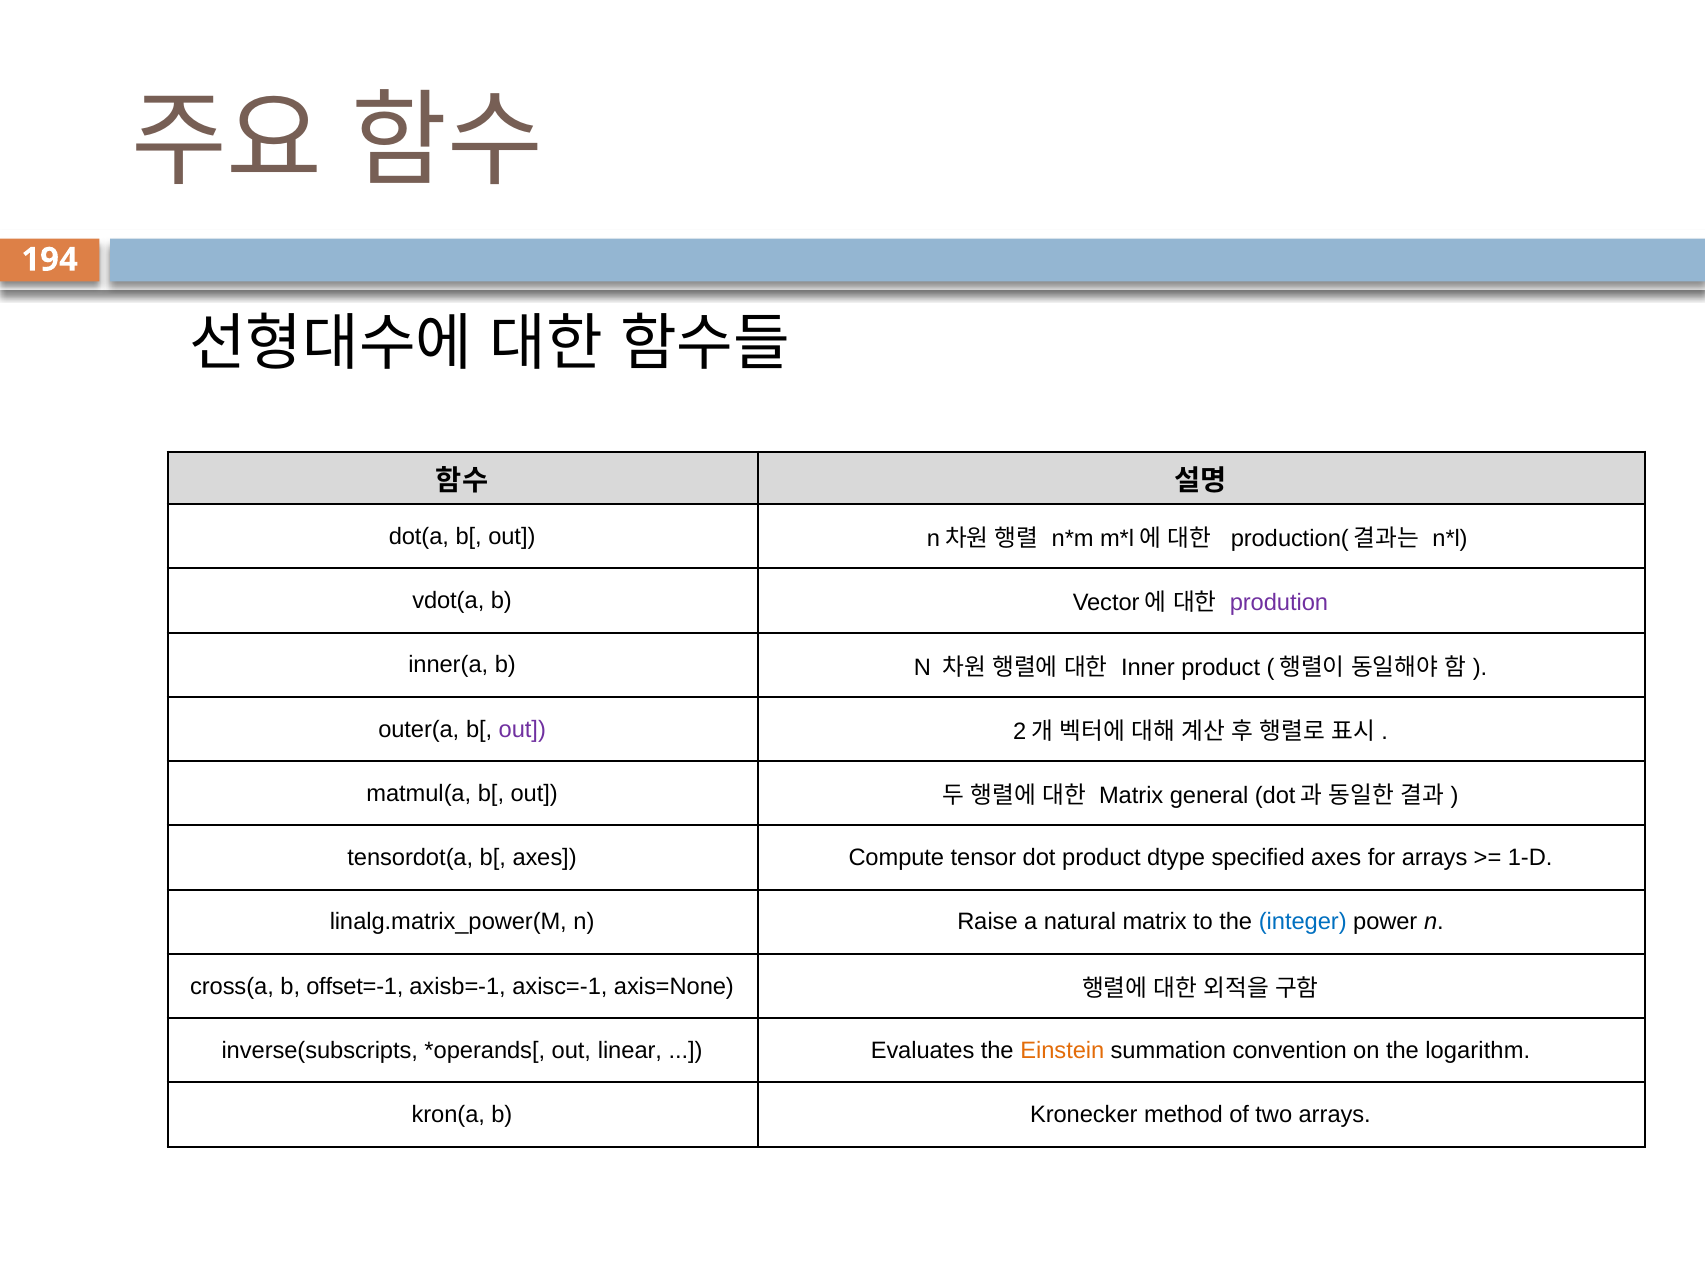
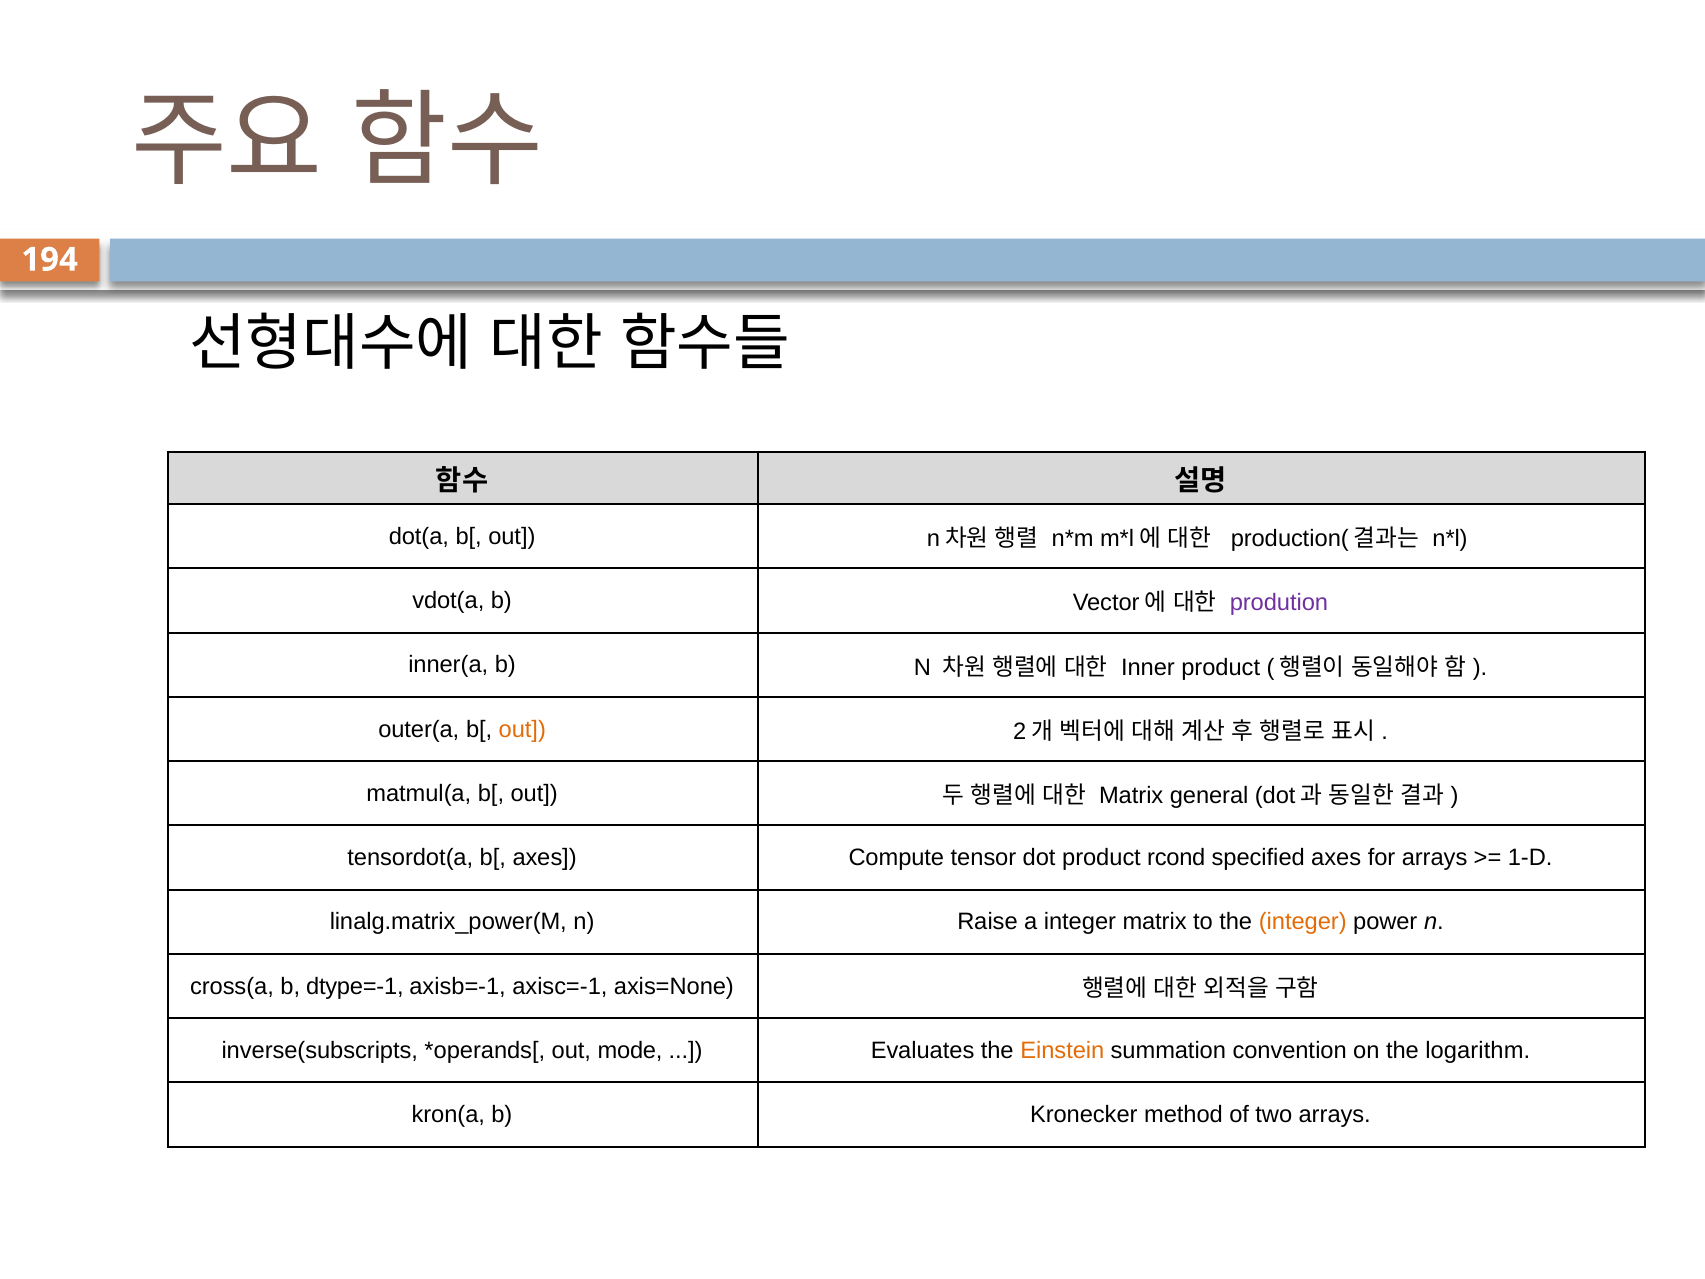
out at (522, 729) colour: purple -> orange
dtype: dtype -> rcond
a natural: natural -> integer
integer at (1303, 922) colour: blue -> orange
offset=-1: offset=-1 -> dtype=-1
linear: linear -> mode
